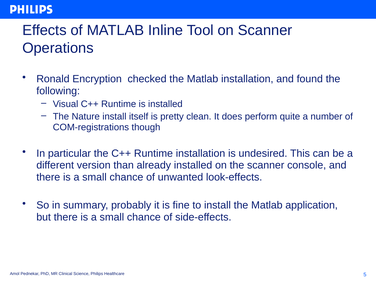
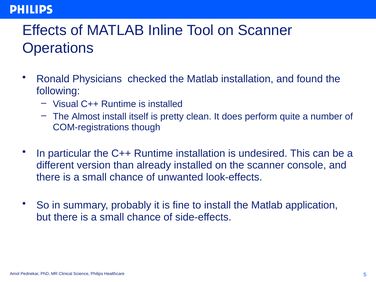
Encryption: Encryption -> Physicians
Nature: Nature -> Almost
